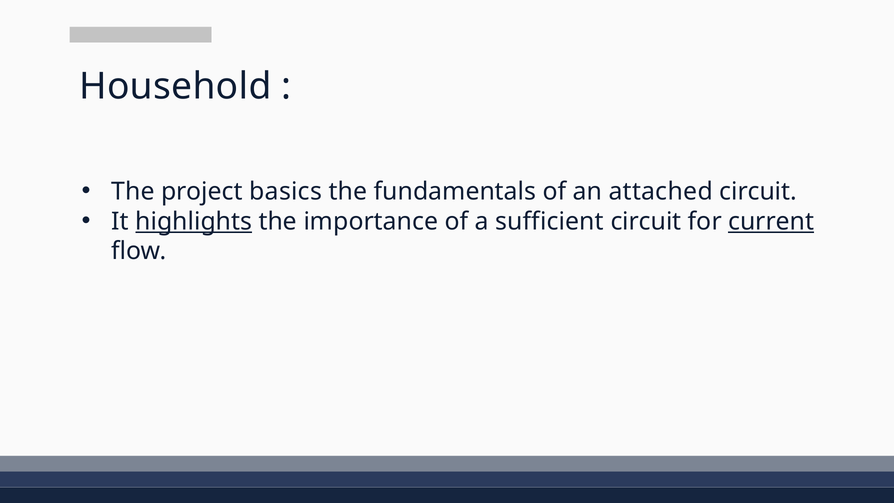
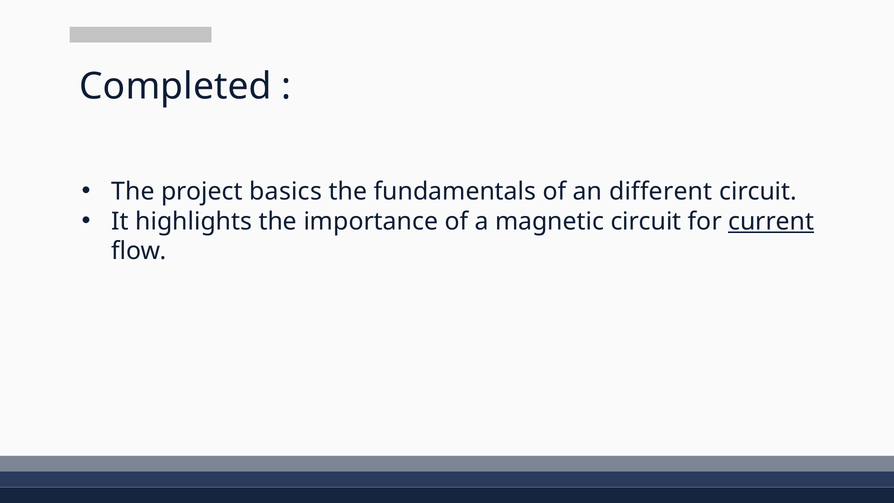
Household: Household -> Completed
attached: attached -> different
highlights underline: present -> none
sufficient: sufficient -> magnetic
